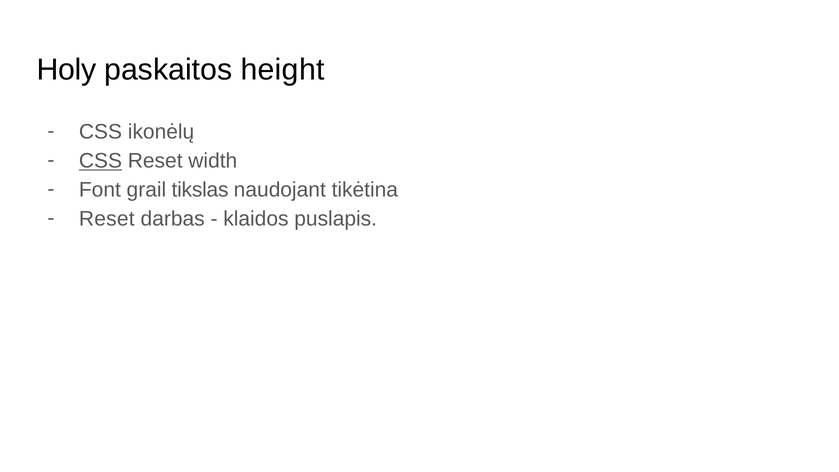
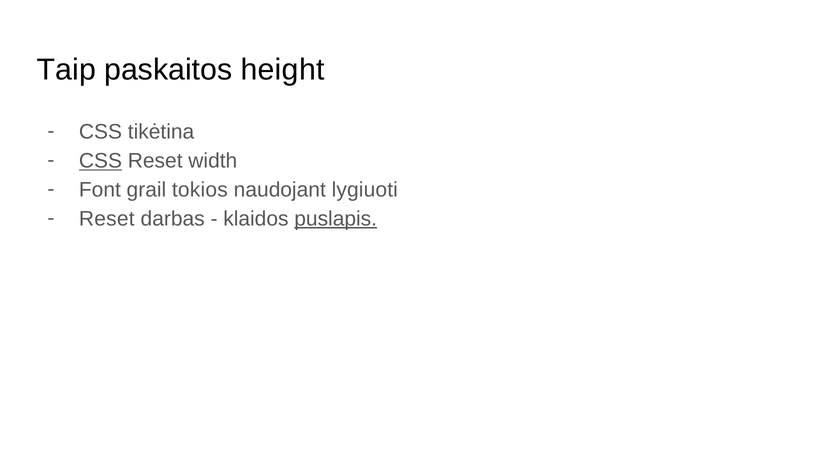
Holy: Holy -> Taip
ikonėlų: ikonėlų -> tikėtina
tikslas: tikslas -> tokios
tikėtina: tikėtina -> lygiuoti
puslapis underline: none -> present
